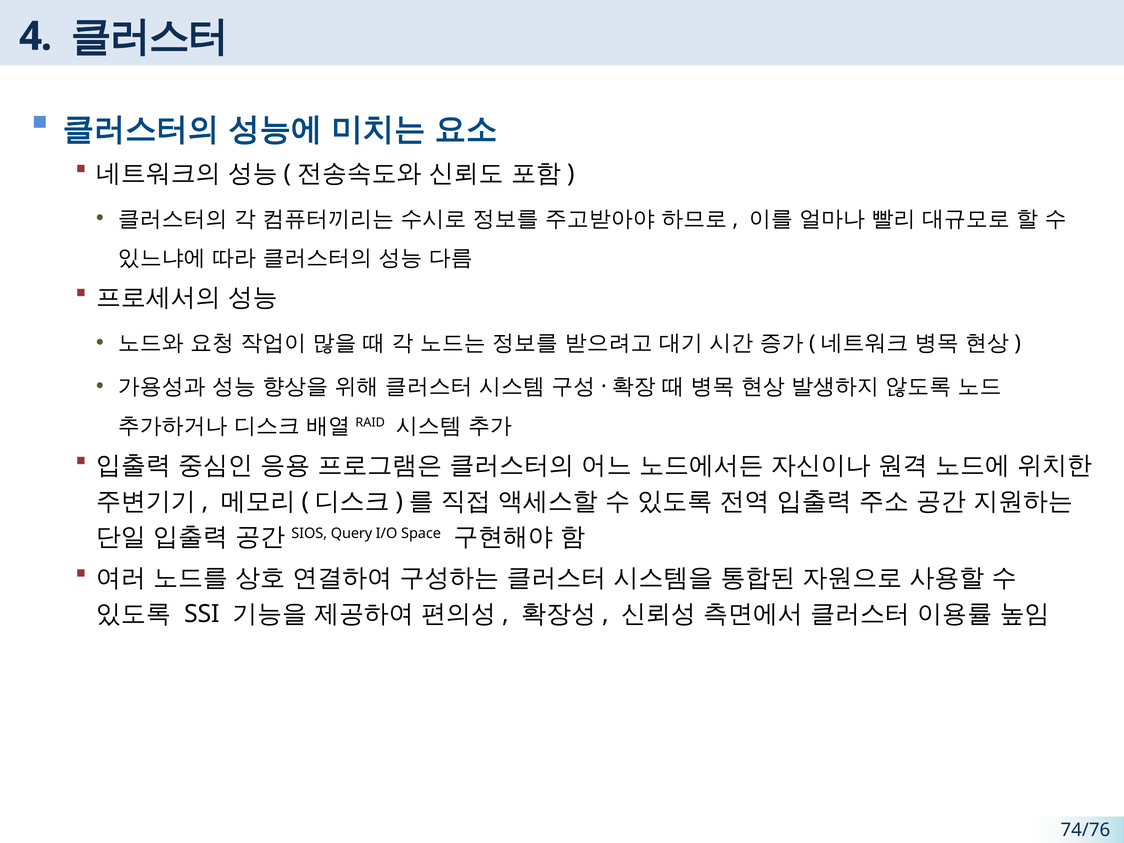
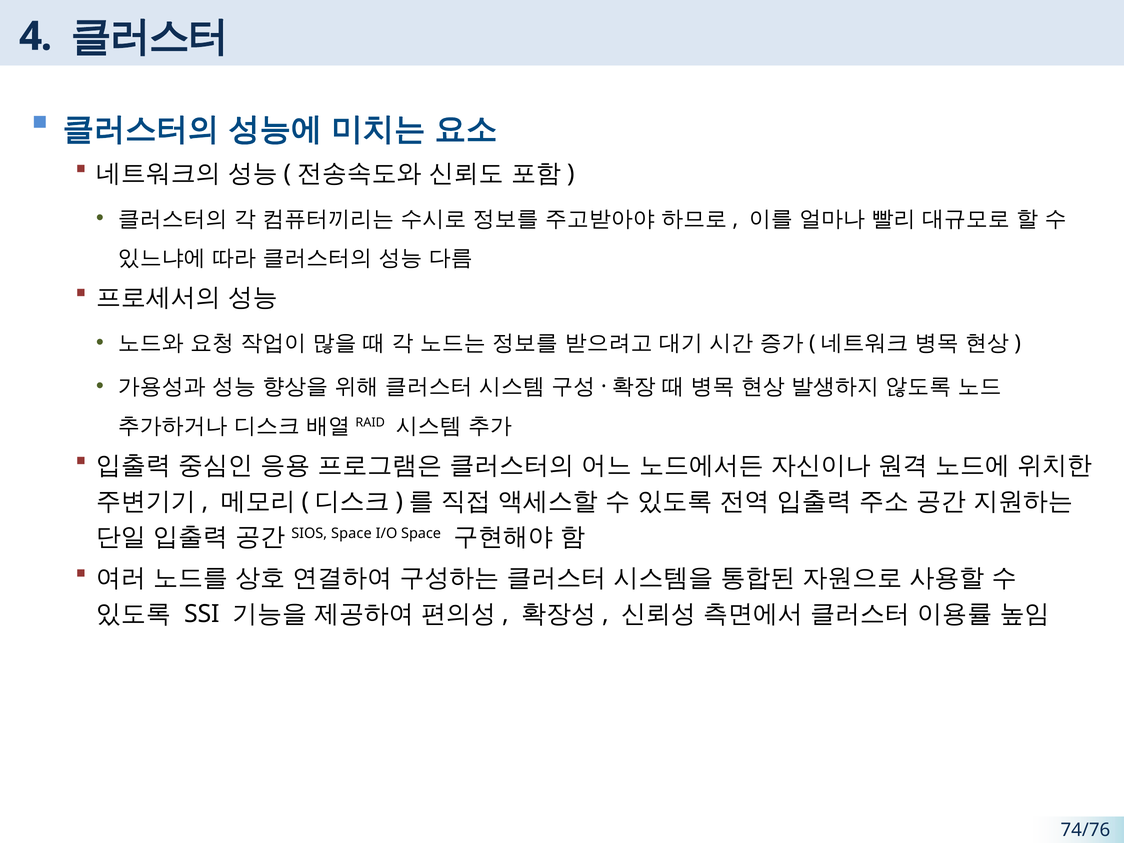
Query at (352, 533): Query -> Space
